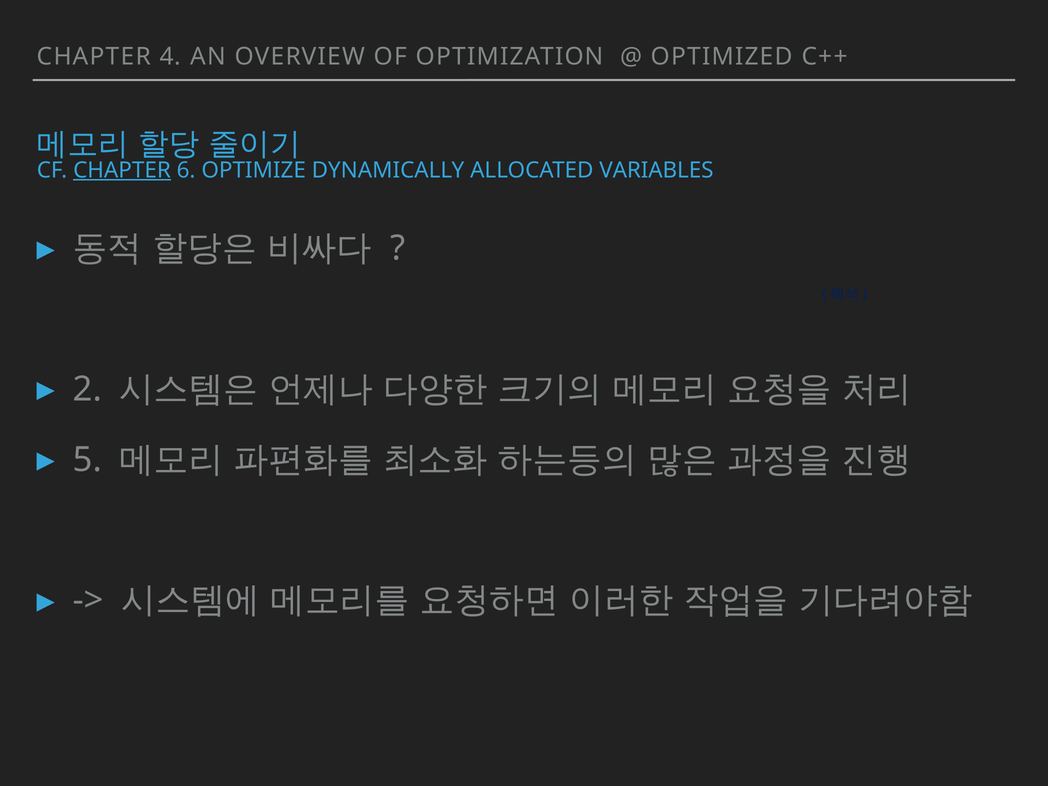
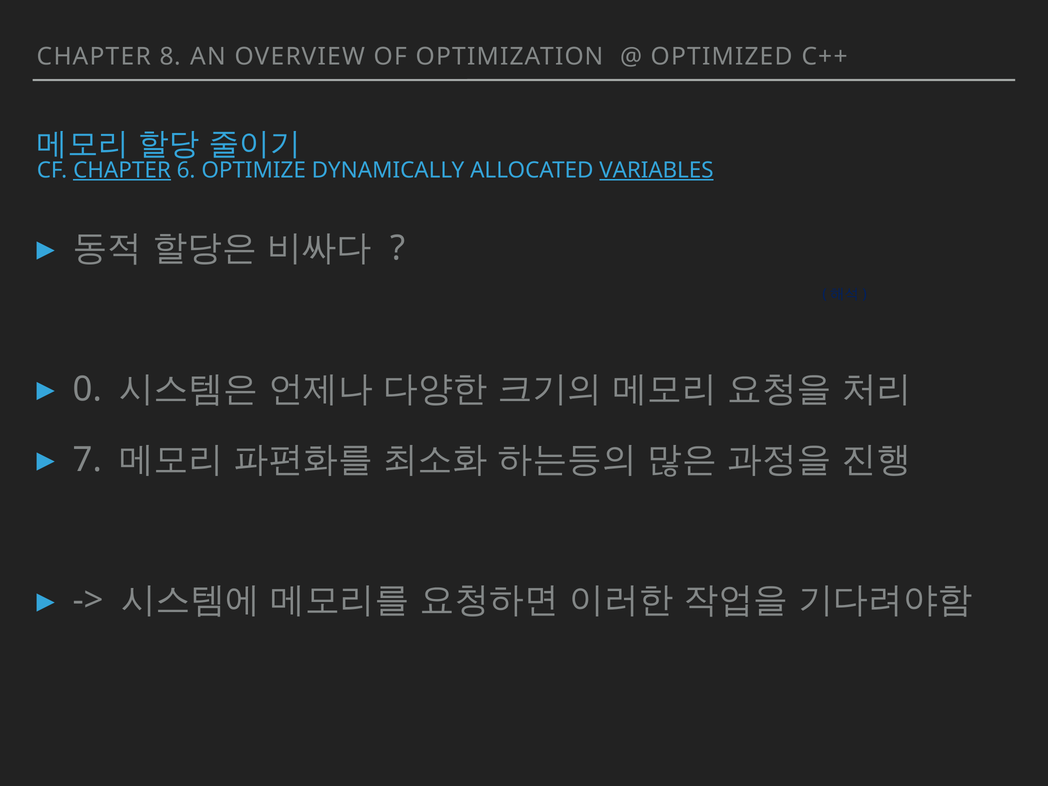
4: 4 -> 8
VARIABLES underline: none -> present
2: 2 -> 0
5: 5 -> 7
